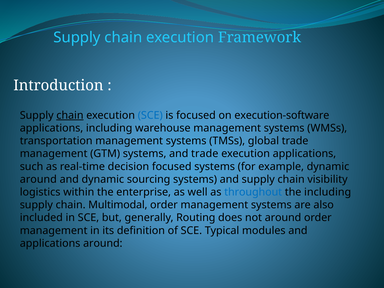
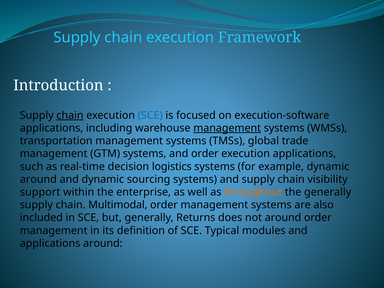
management at (227, 128) underline: none -> present
and trade: trade -> order
decision focused: focused -> logistics
logistics: logistics -> support
throughout colour: blue -> orange
the including: including -> generally
Routing: Routing -> Returns
